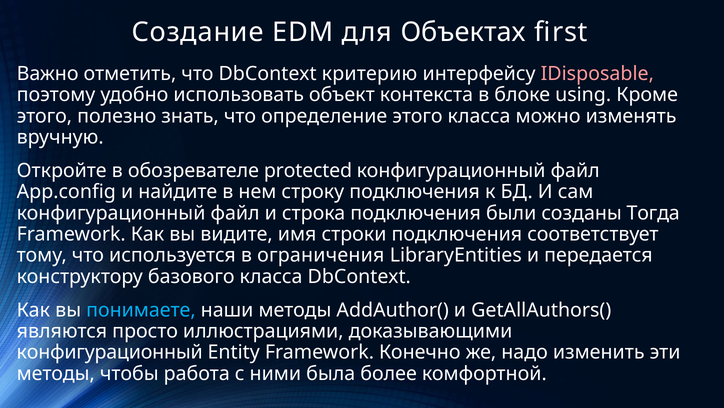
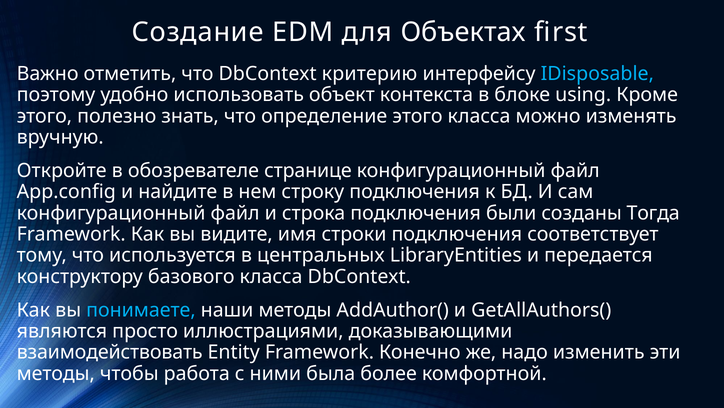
IDisposable colour: pink -> light blue
protected: protected -> странице
ограничения: ограничения -> центральных
конфигурационный at (110, 352): конфигурационный -> взаимодействовать
